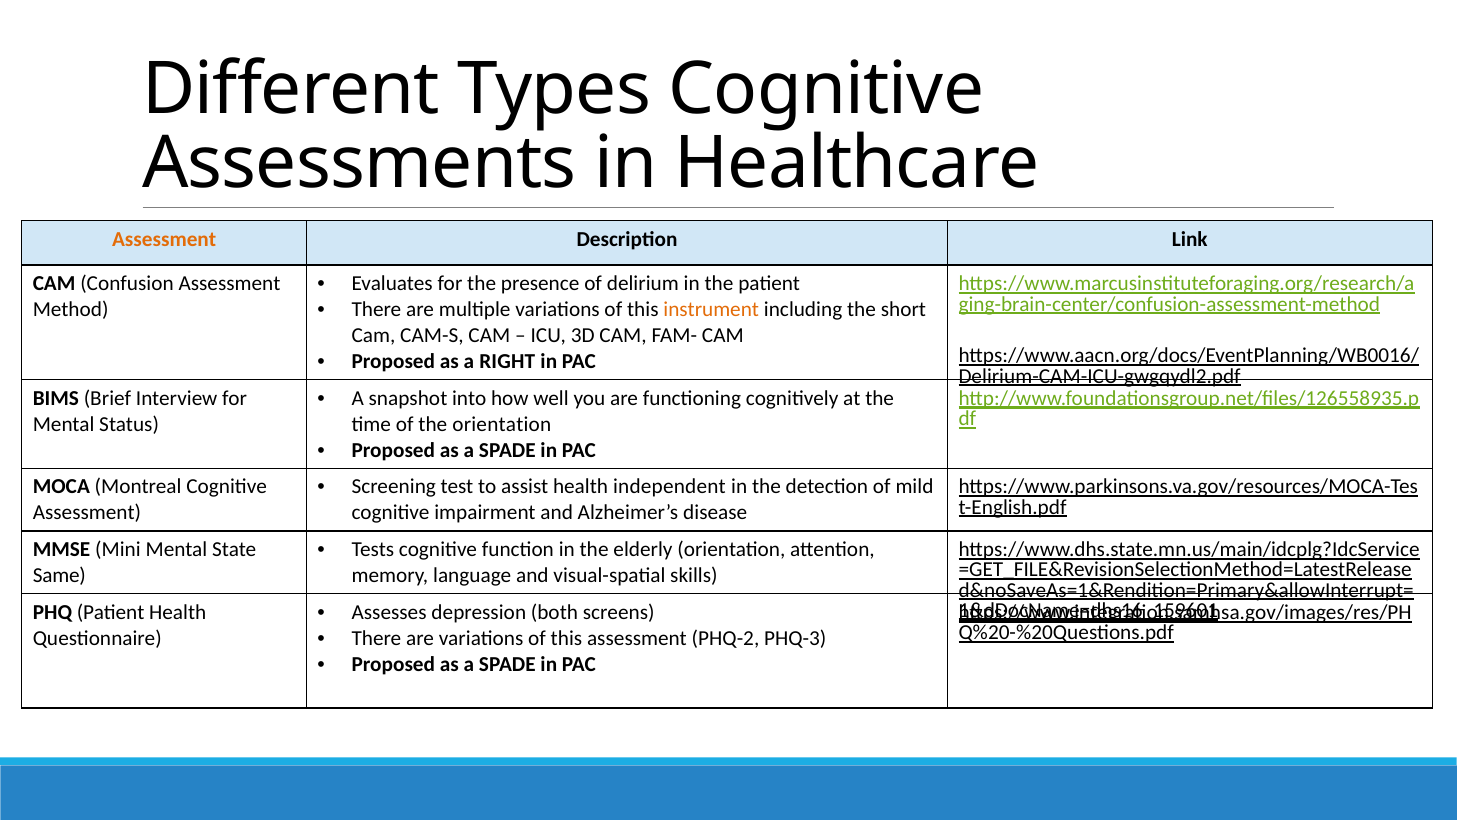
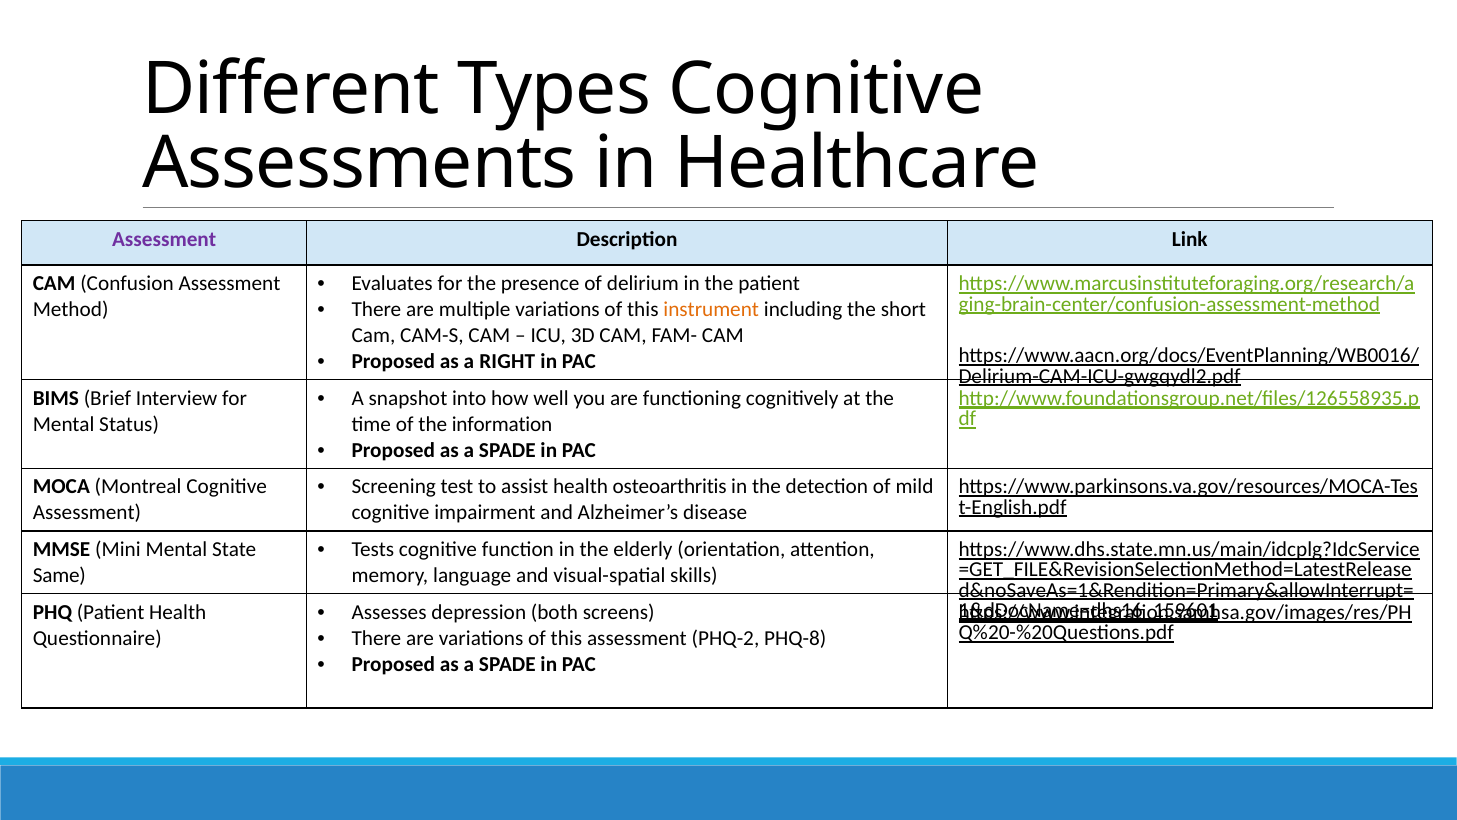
Assessment at (164, 239) colour: orange -> purple
the orientation: orientation -> information
independent: independent -> osteoarthritis
PHQ-3: PHQ-3 -> PHQ-8
